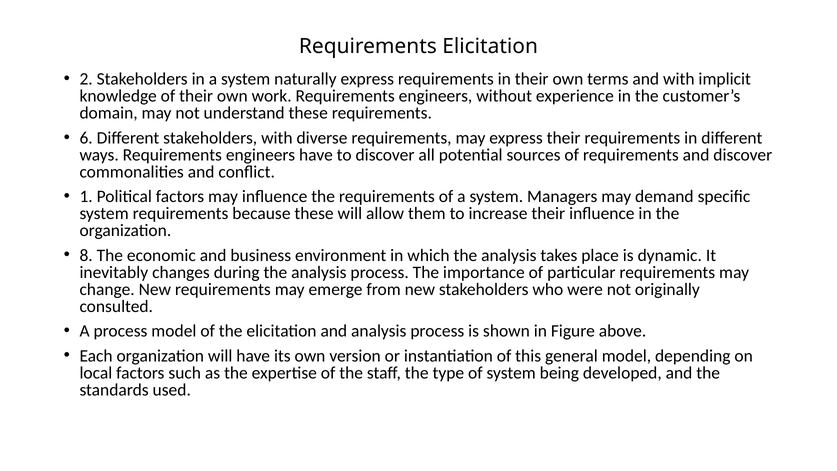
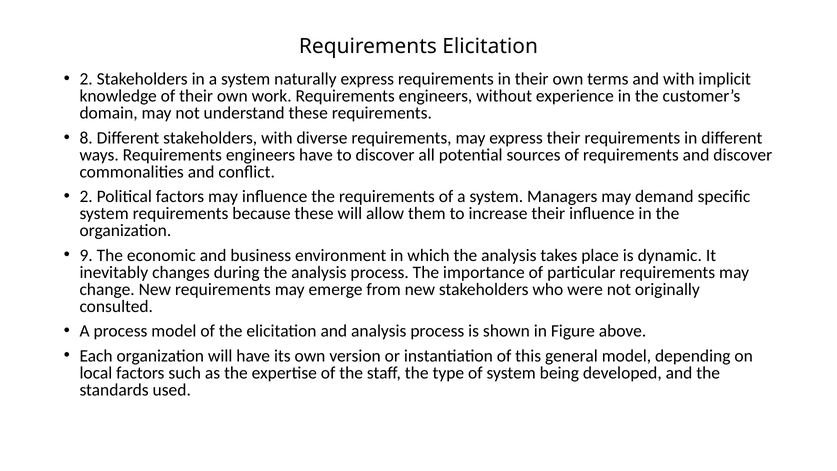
6: 6 -> 8
1 at (86, 197): 1 -> 2
8: 8 -> 9
